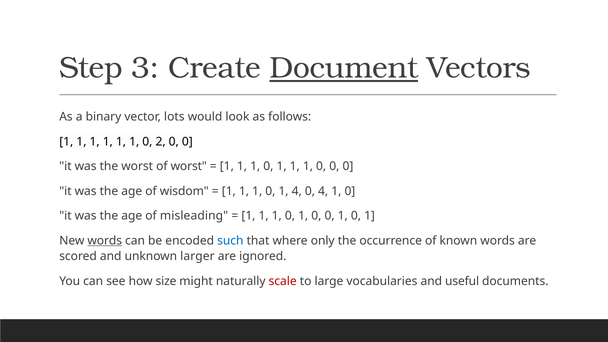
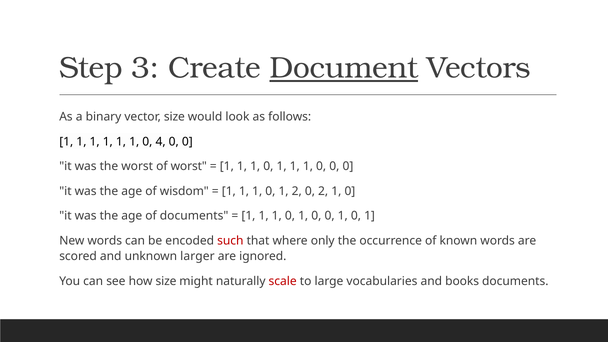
vector lots: lots -> size
2: 2 -> 4
1 4: 4 -> 2
0 4: 4 -> 2
of misleading: misleading -> documents
words at (105, 241) underline: present -> none
such colour: blue -> red
useful: useful -> books
